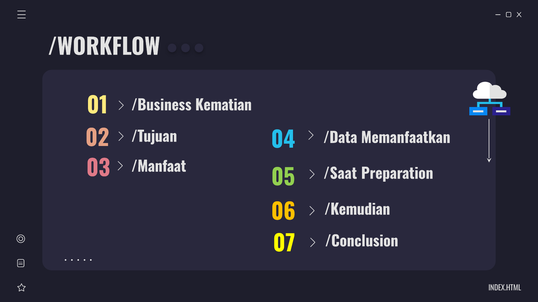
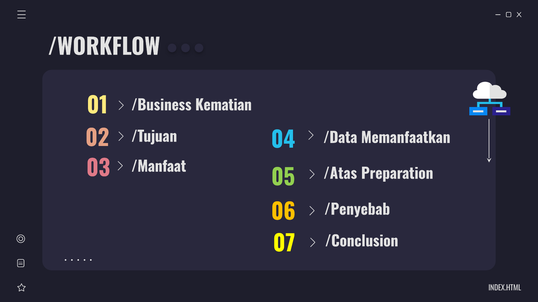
/Saat: /Saat -> /Atas
/Kemudian: /Kemudian -> /Penyebab
